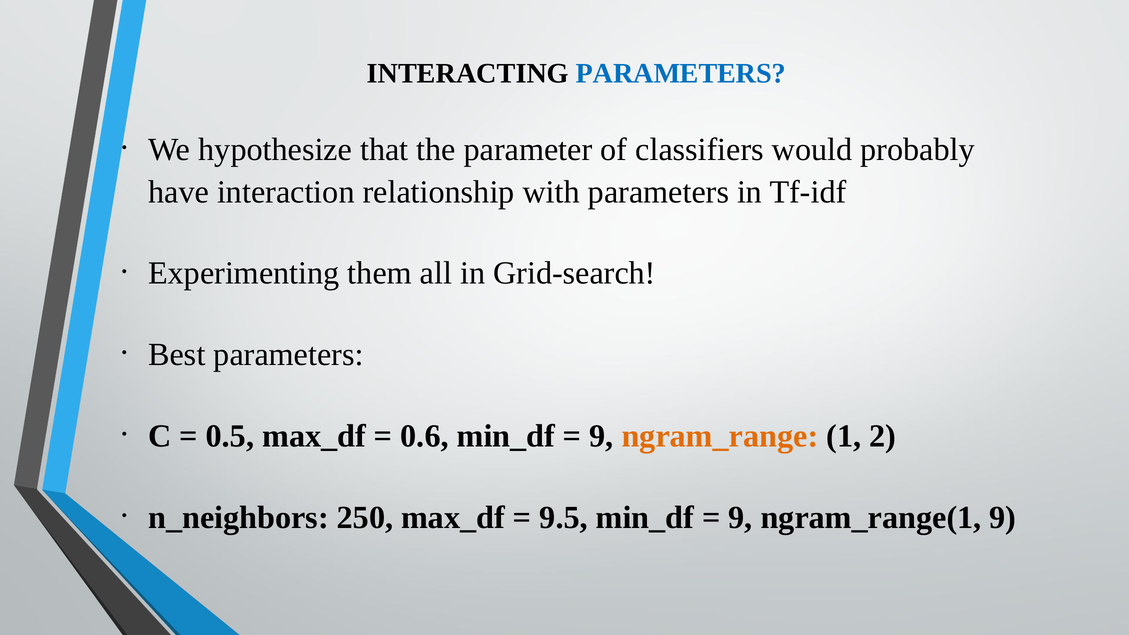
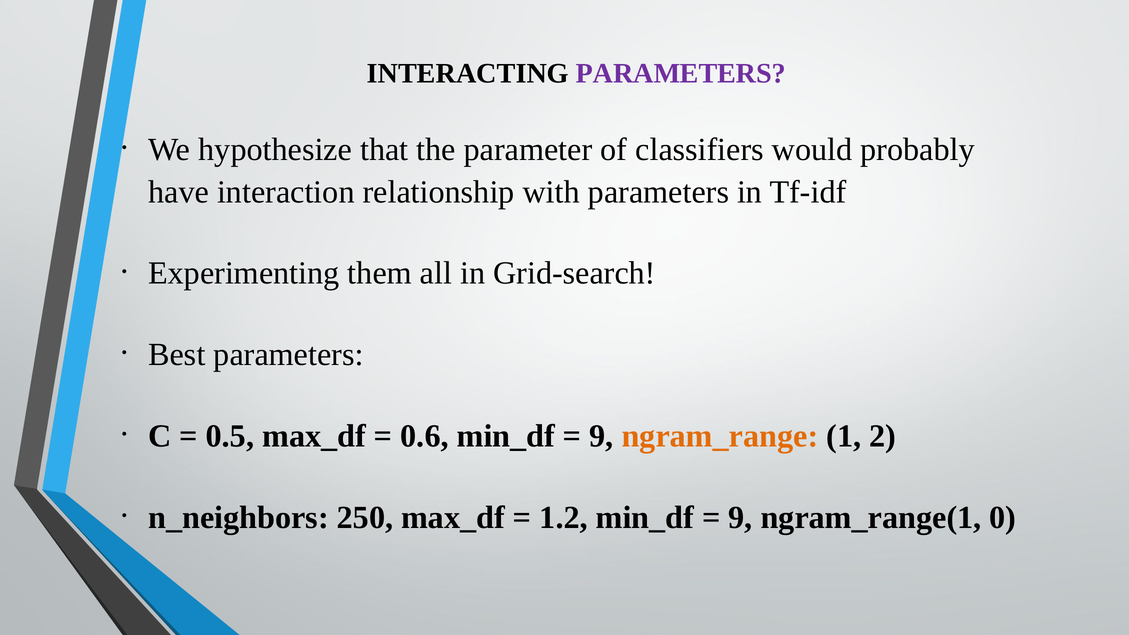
PARAMETERS at (681, 73) colour: blue -> purple
9.5: 9.5 -> 1.2
ngram_range(1 9: 9 -> 0
